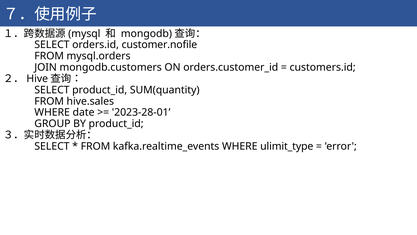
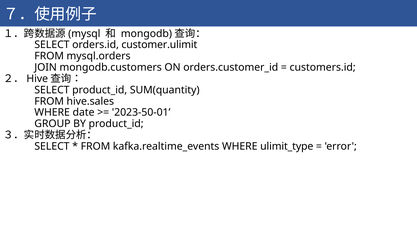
customer.nofile: customer.nofile -> customer.ulimit
2023-28-01: 2023-28-01 -> 2023-50-01
